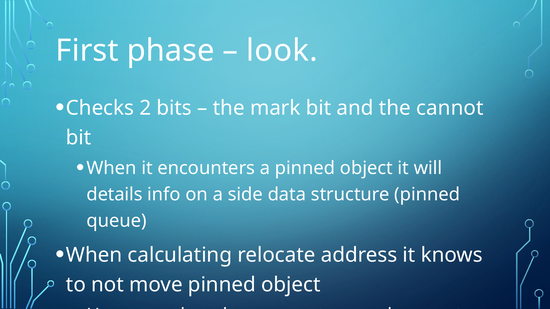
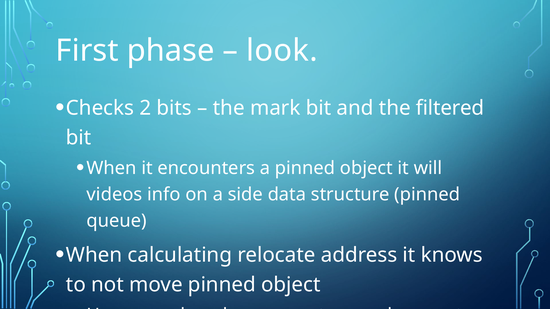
cannot: cannot -> filtered
details: details -> videos
